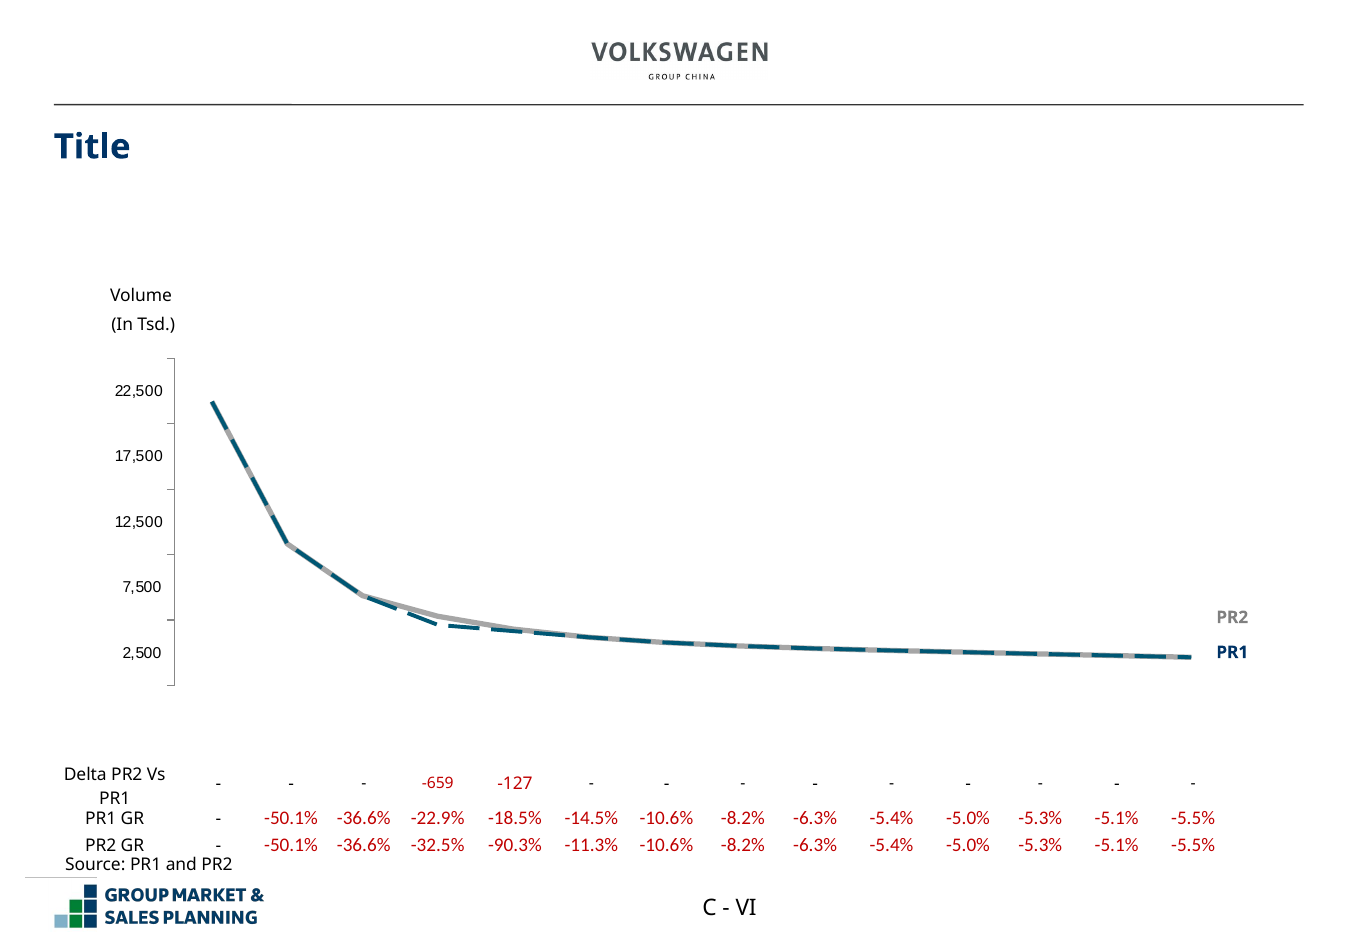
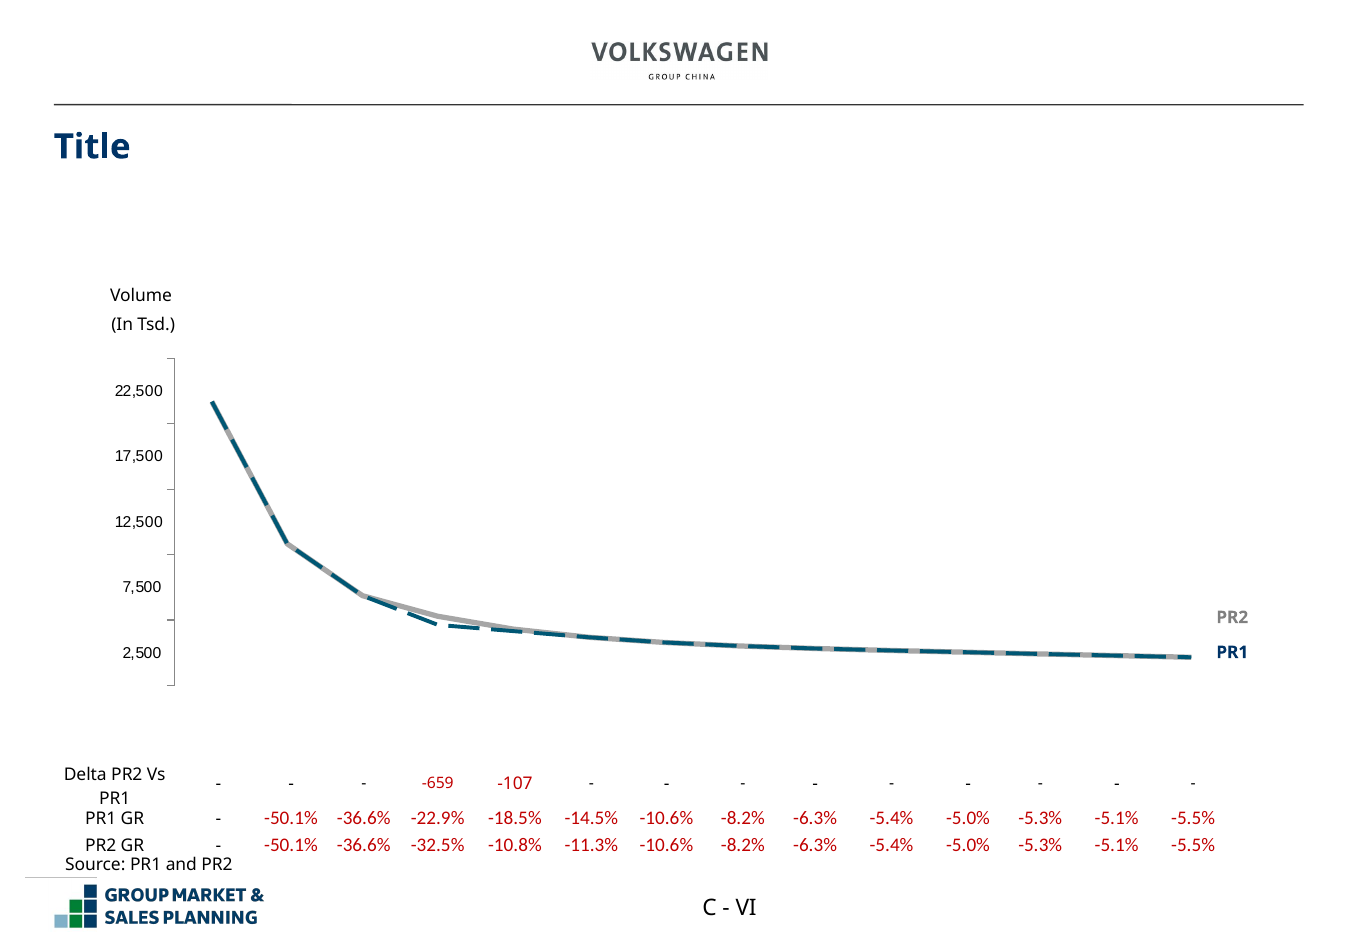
-127: -127 -> -107
-90.3%: -90.3% -> -10.8%
